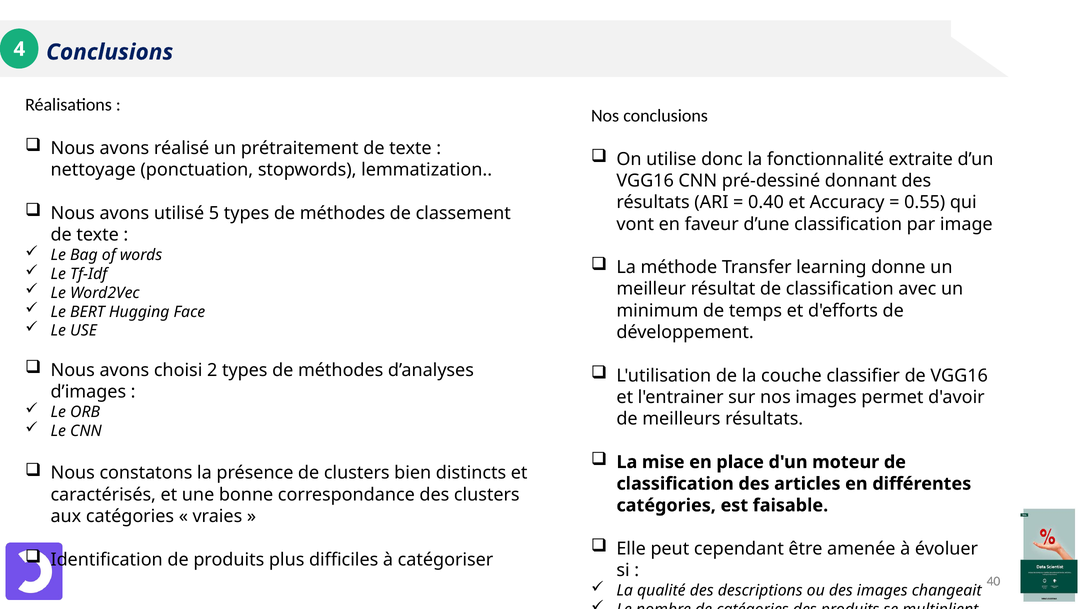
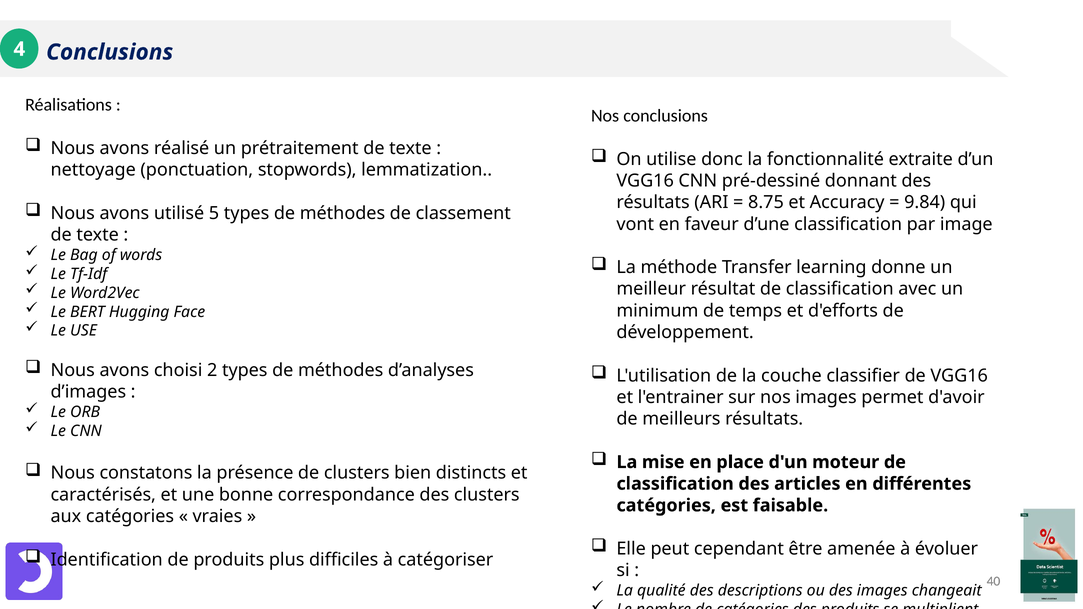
0.40: 0.40 -> 8.75
0.55: 0.55 -> 9.84
